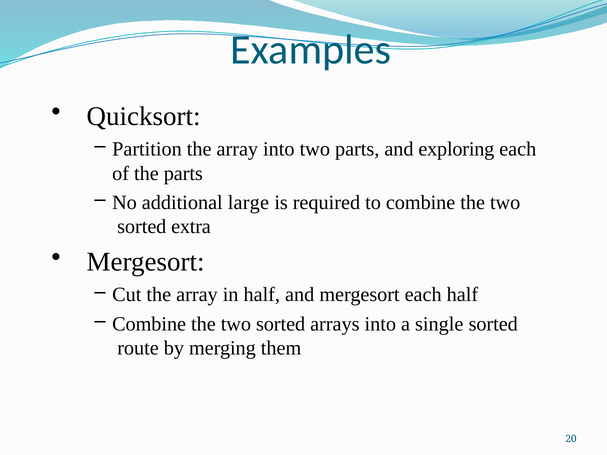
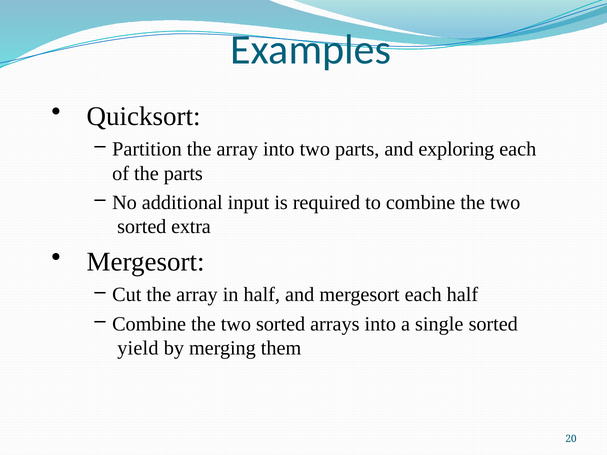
large: large -> input
route: route -> yield
